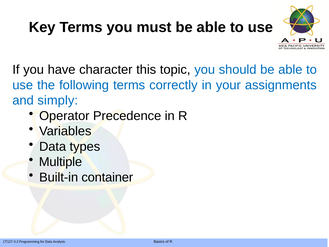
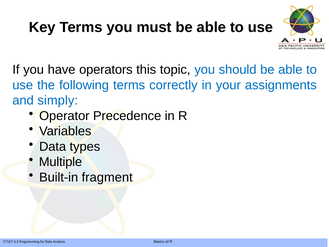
character: character -> operators
container: container -> fragment
